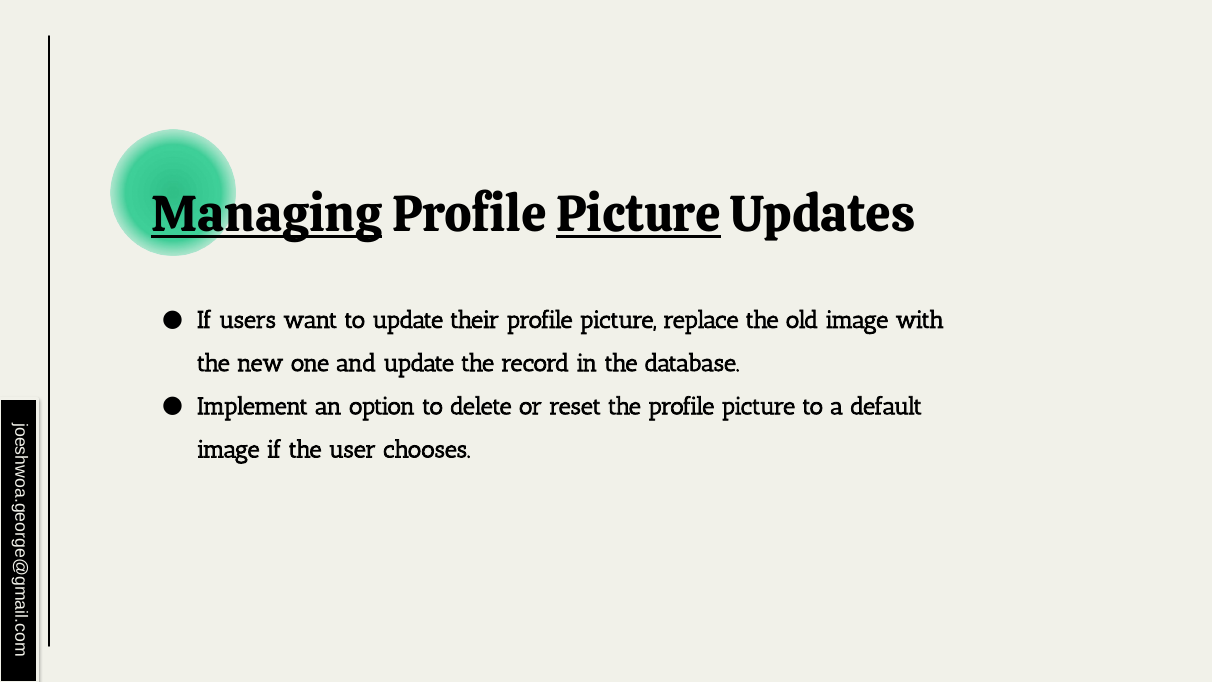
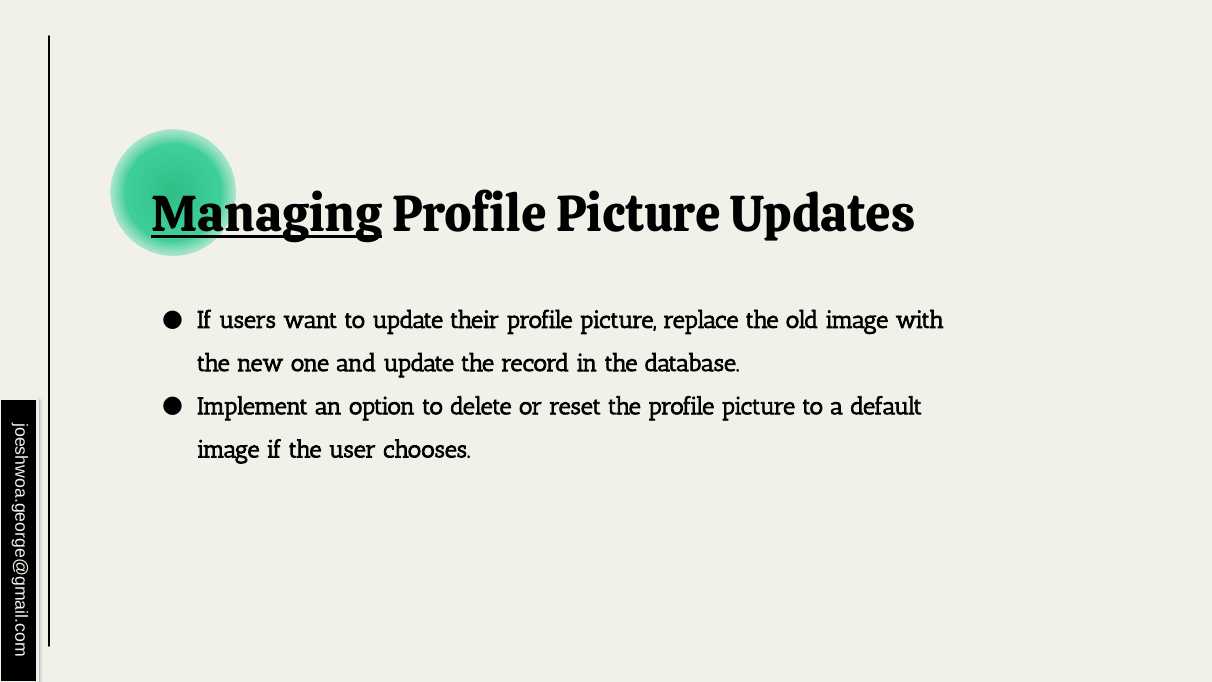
Picture at (639, 215) underline: present -> none
